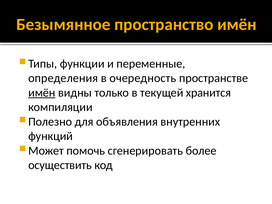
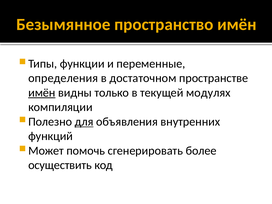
очередность: очередность -> достаточном
хранится: хранится -> модулях
для underline: none -> present
